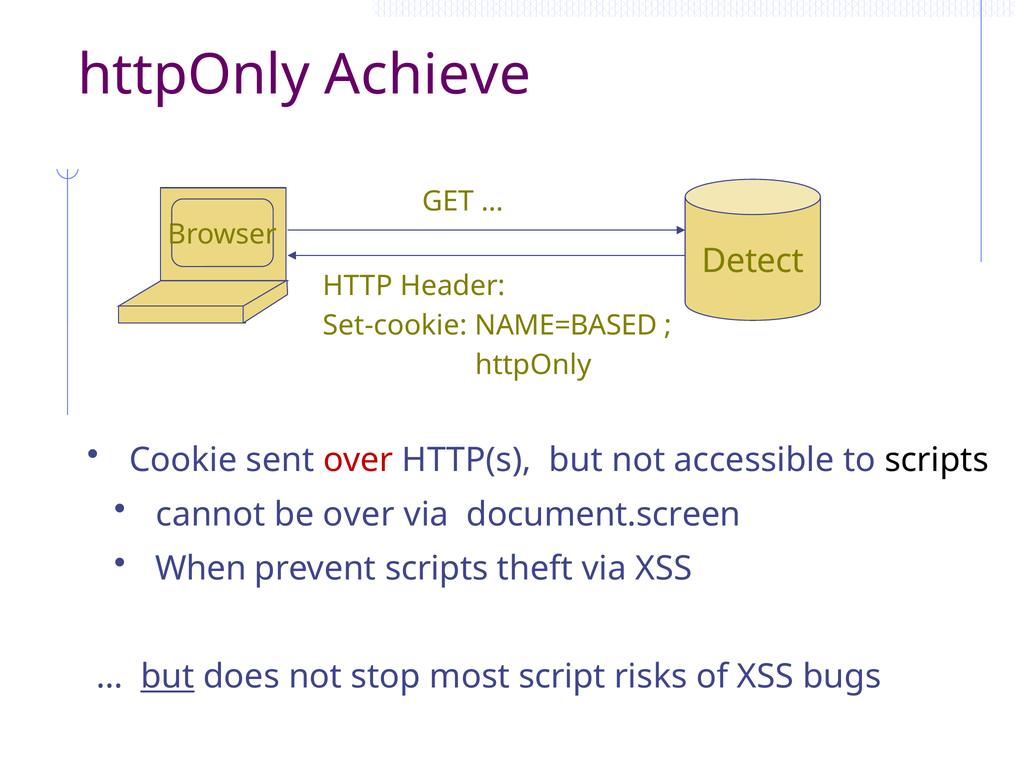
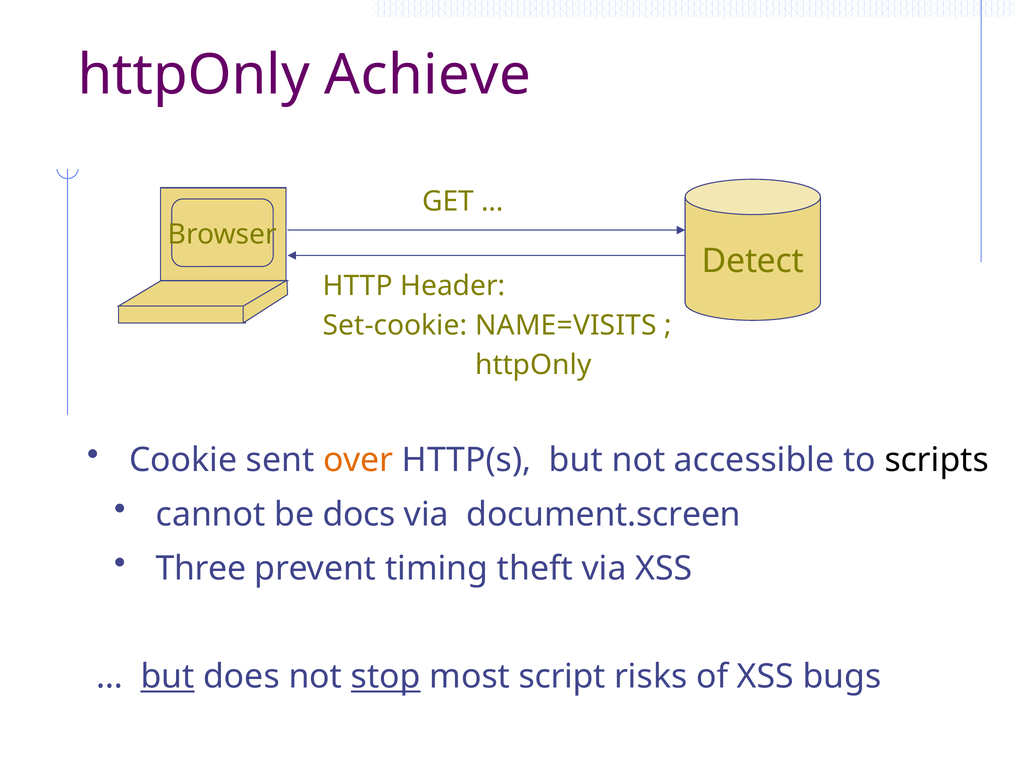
NAME=BASED: NAME=BASED -> NAME=VISITS
over at (358, 460) colour: red -> orange
be over: over -> docs
When: When -> Three
prevent scripts: scripts -> timing
stop underline: none -> present
